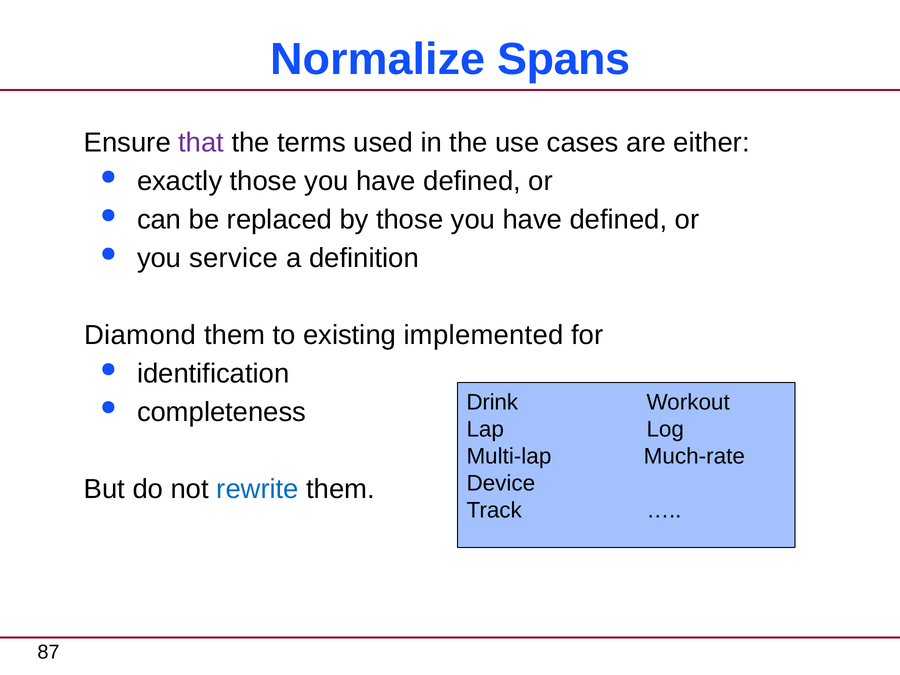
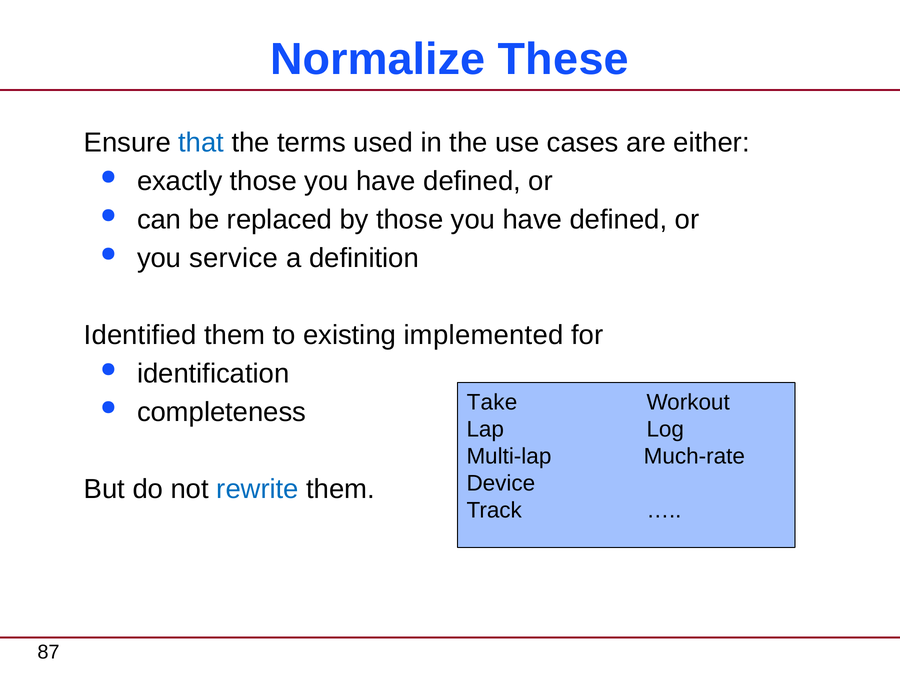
Spans: Spans -> These
that colour: purple -> blue
Diamond: Diamond -> Identified
Drink: Drink -> Take
